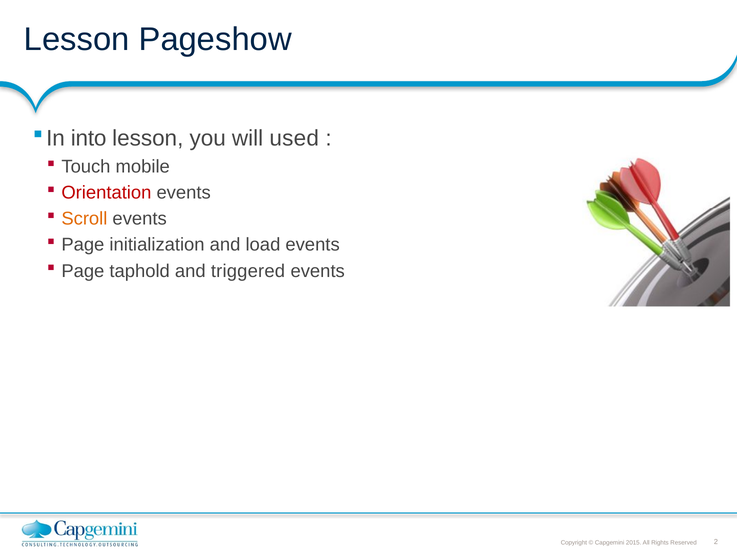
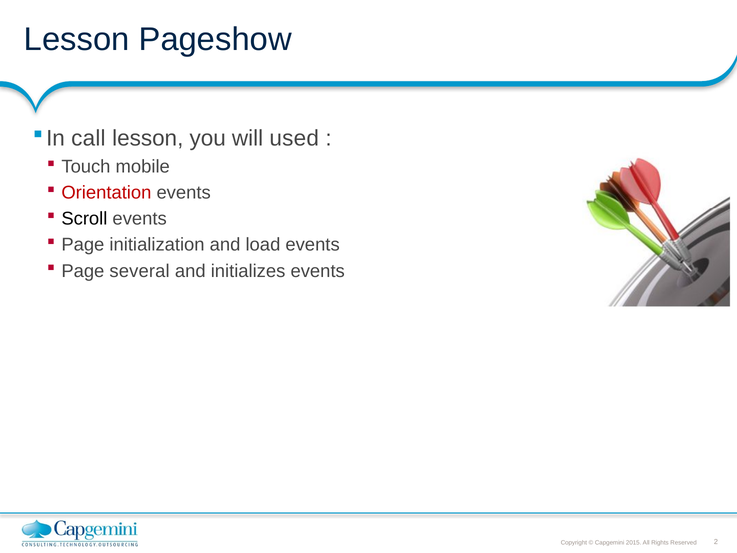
into: into -> call
Scroll colour: orange -> black
taphold: taphold -> several
triggered: triggered -> initializes
